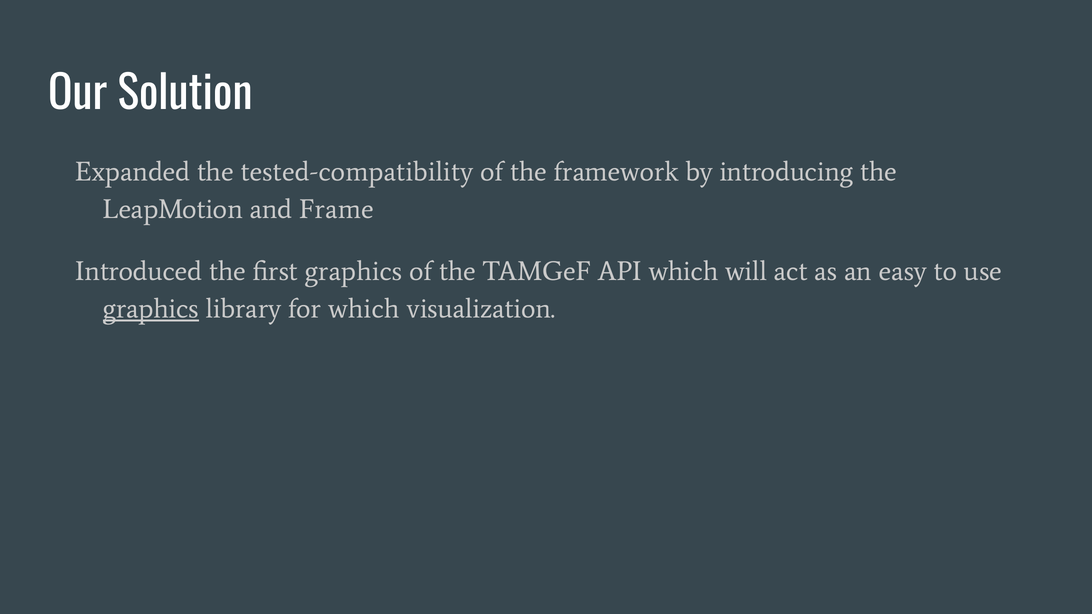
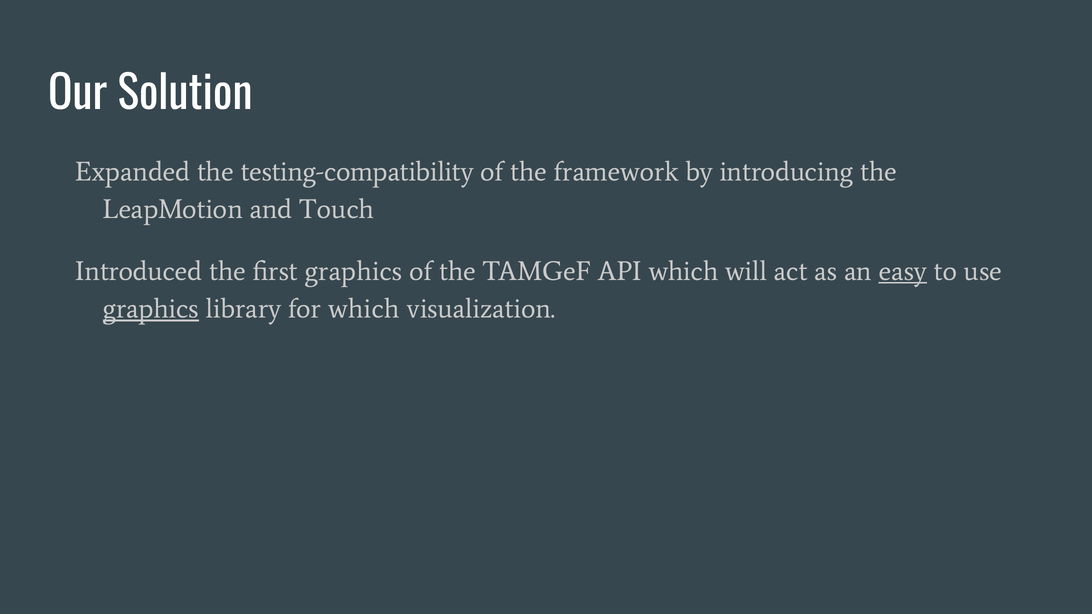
tested-compatibility: tested-compatibility -> testing-compatibility
Frame: Frame -> Touch
easy underline: none -> present
